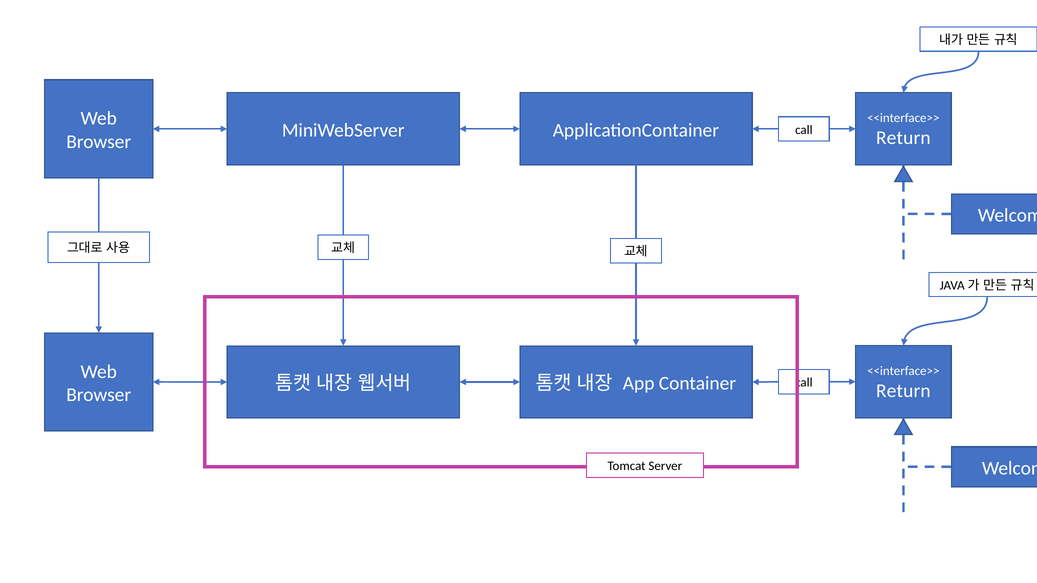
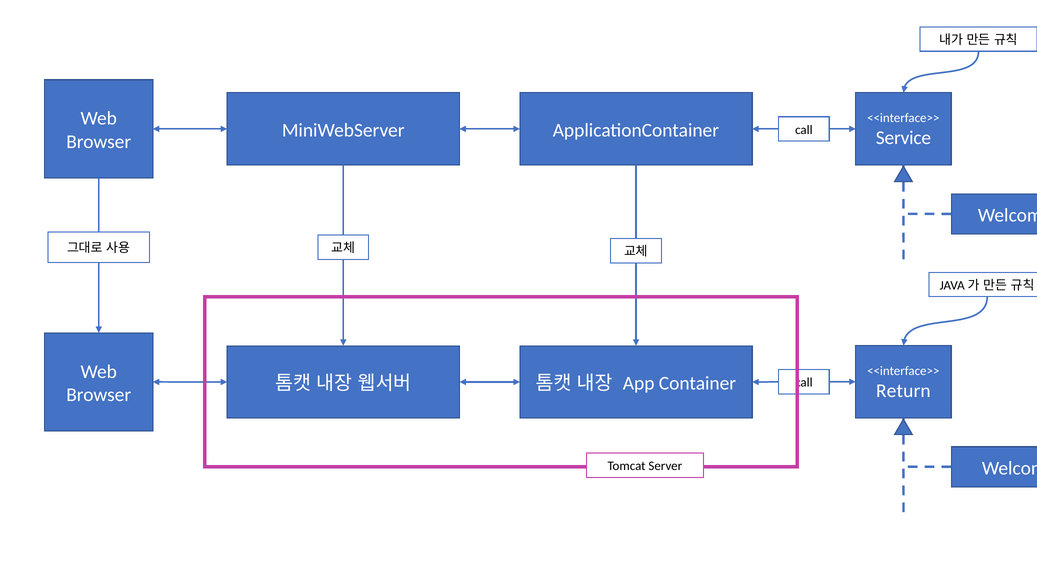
Return at (903, 138): Return -> Service
